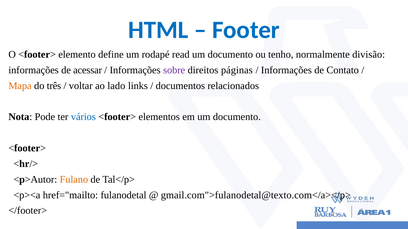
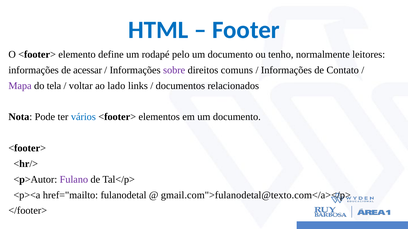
read: read -> pelo
divisão: divisão -> leitores
páginas: páginas -> comuns
Mapa colour: orange -> purple
três: três -> tela
Fulano colour: orange -> purple
